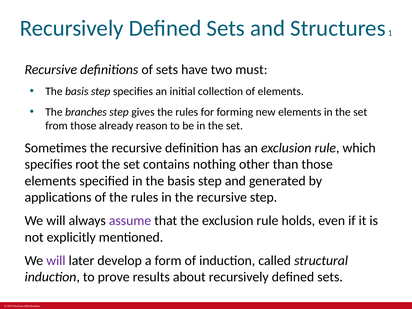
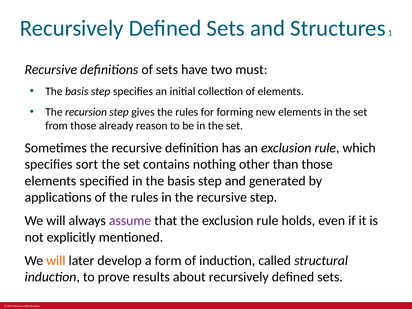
branches: branches -> recursion
root: root -> sort
will at (56, 261) colour: purple -> orange
